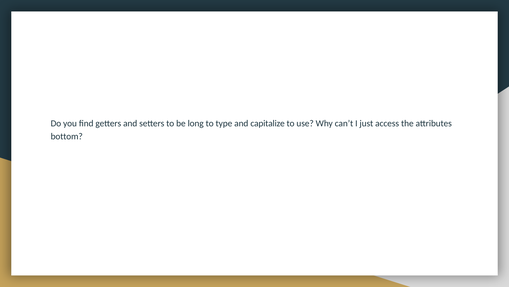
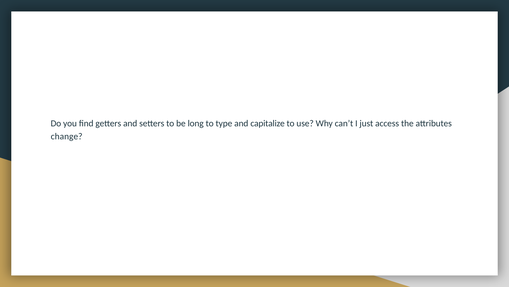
bottom: bottom -> change
